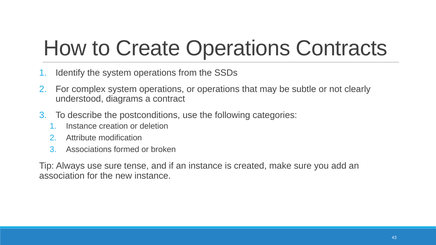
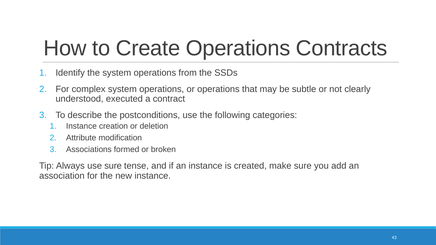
diagrams: diagrams -> executed
